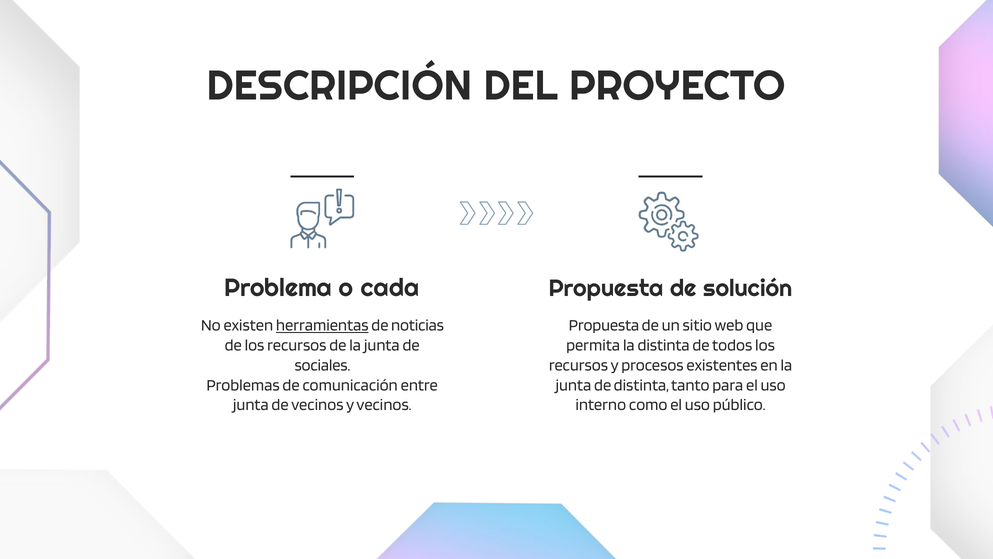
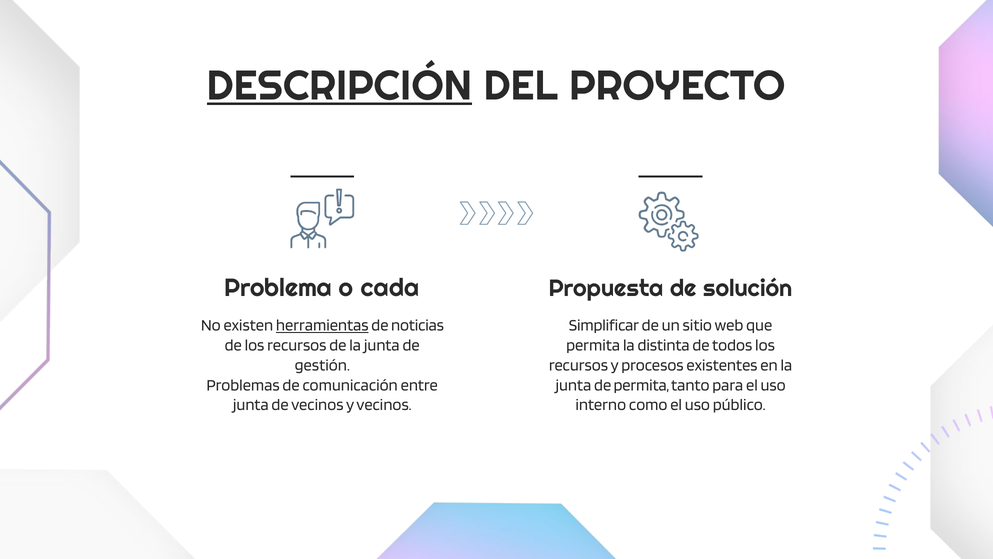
DESCRIPCIÓN underline: none -> present
Propuesta at (604, 325): Propuesta -> Simplificar
sociales: sociales -> gestión
de distinta: distinta -> permita
